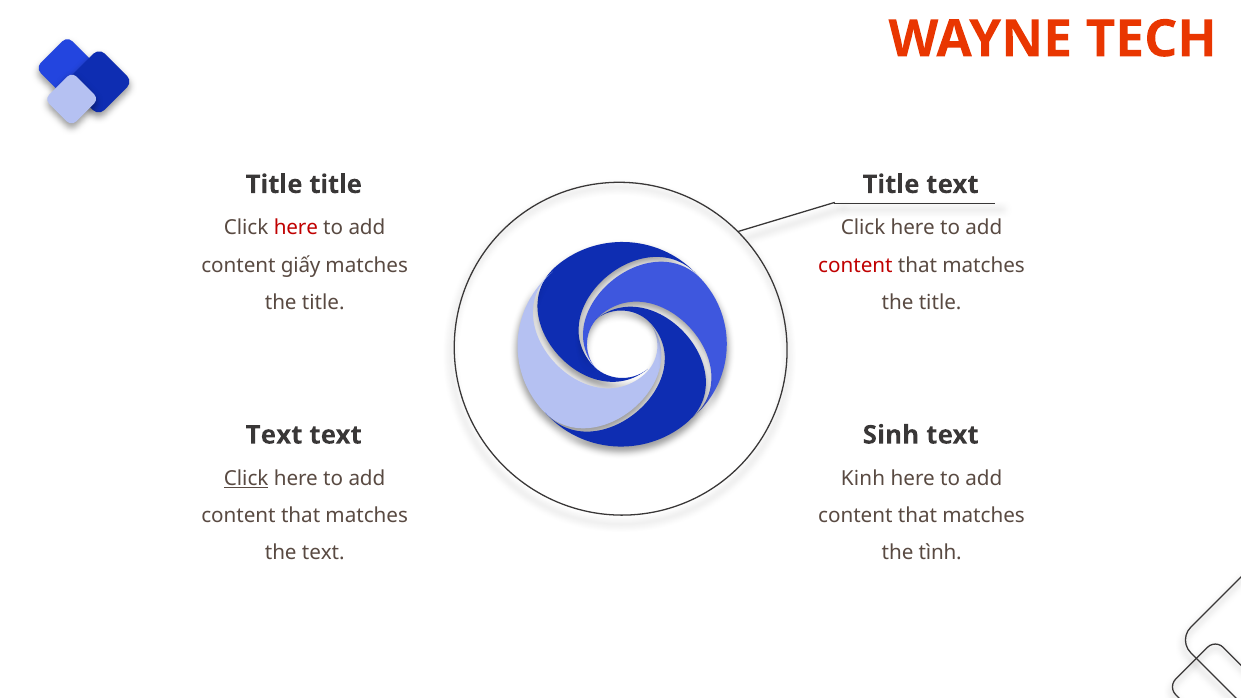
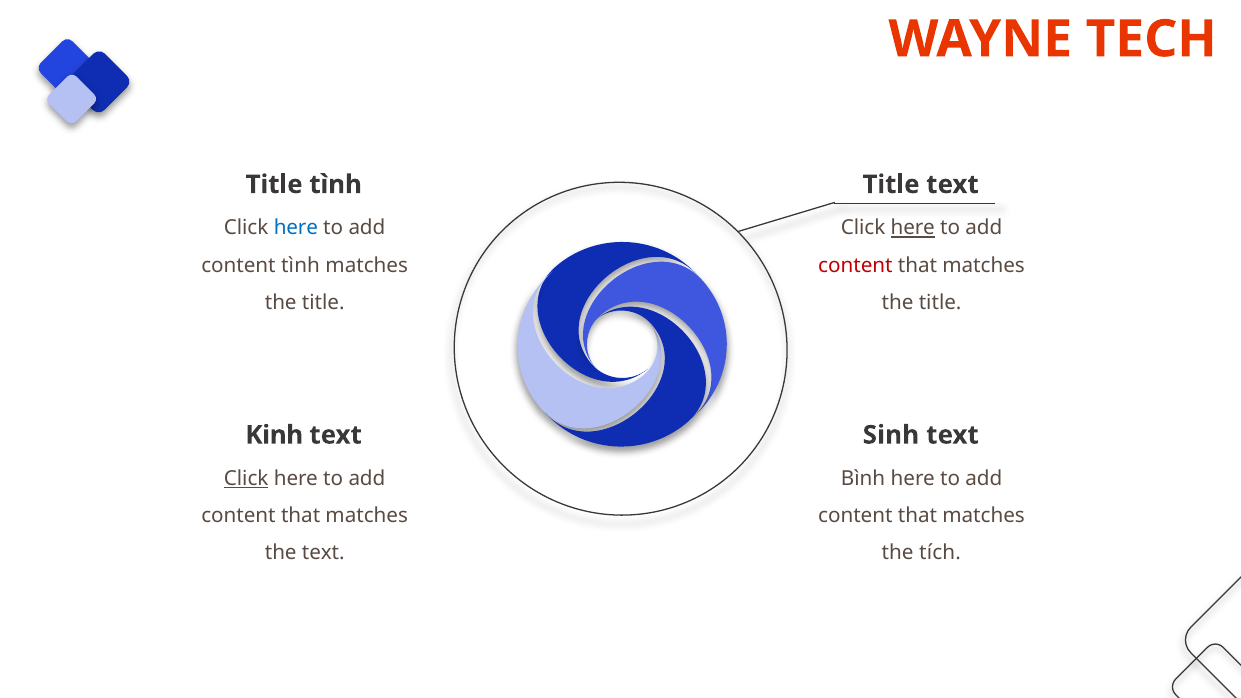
Title title: title -> tình
here at (296, 228) colour: red -> blue
here at (913, 228) underline: none -> present
content giấy: giấy -> tình
Text at (274, 435): Text -> Kinh
Kinh: Kinh -> Bình
tình: tình -> tích
